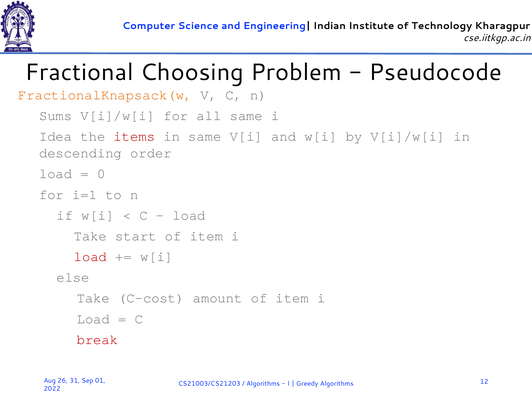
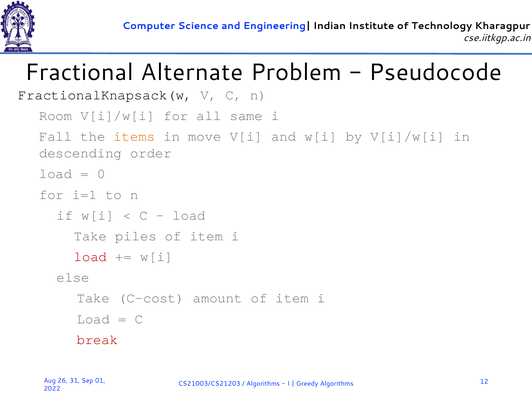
Choosing: Choosing -> Alternate
FractionalKnapsack(w colour: orange -> black
Sums: Sums -> Room
Idea: Idea -> Fall
items colour: red -> orange
in same: same -> move
start: start -> piles
